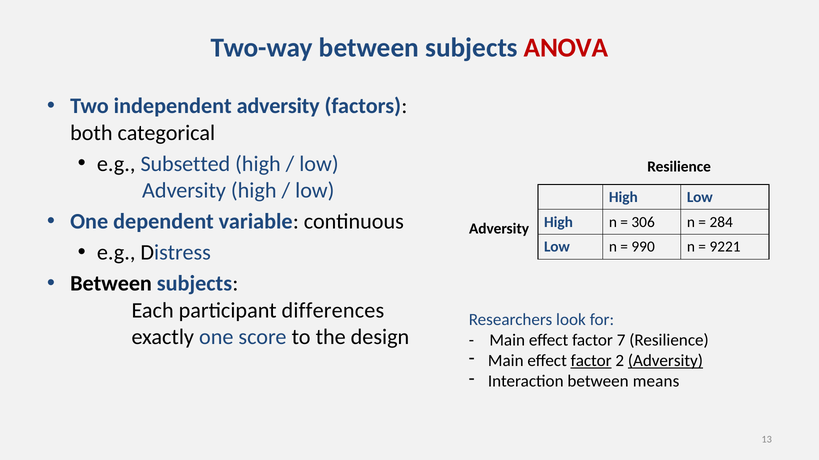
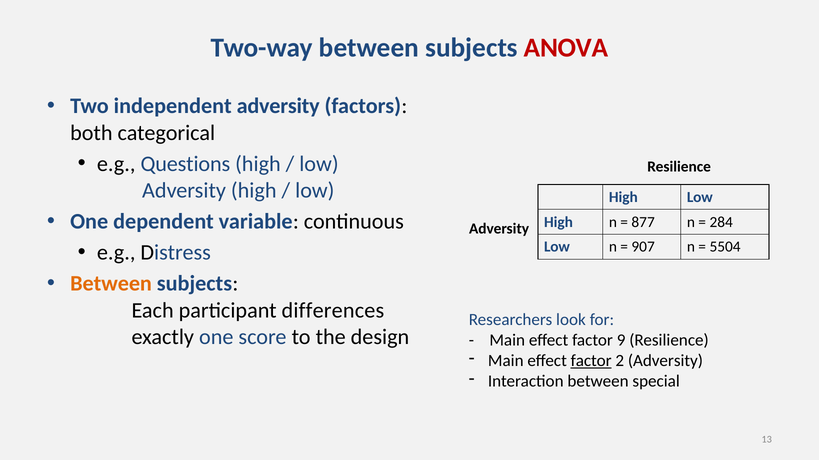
Subsetted: Subsetted -> Questions
306: 306 -> 877
990: 990 -> 907
9221: 9221 -> 5504
Between at (111, 284) colour: black -> orange
7: 7 -> 9
Adversity at (665, 361) underline: present -> none
means: means -> special
